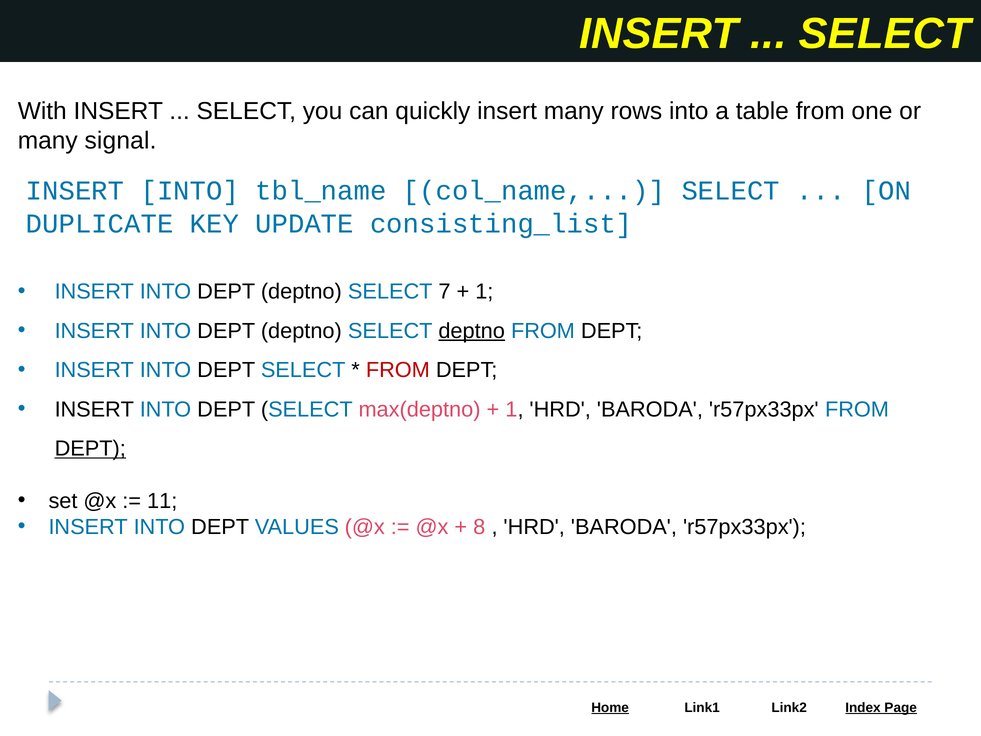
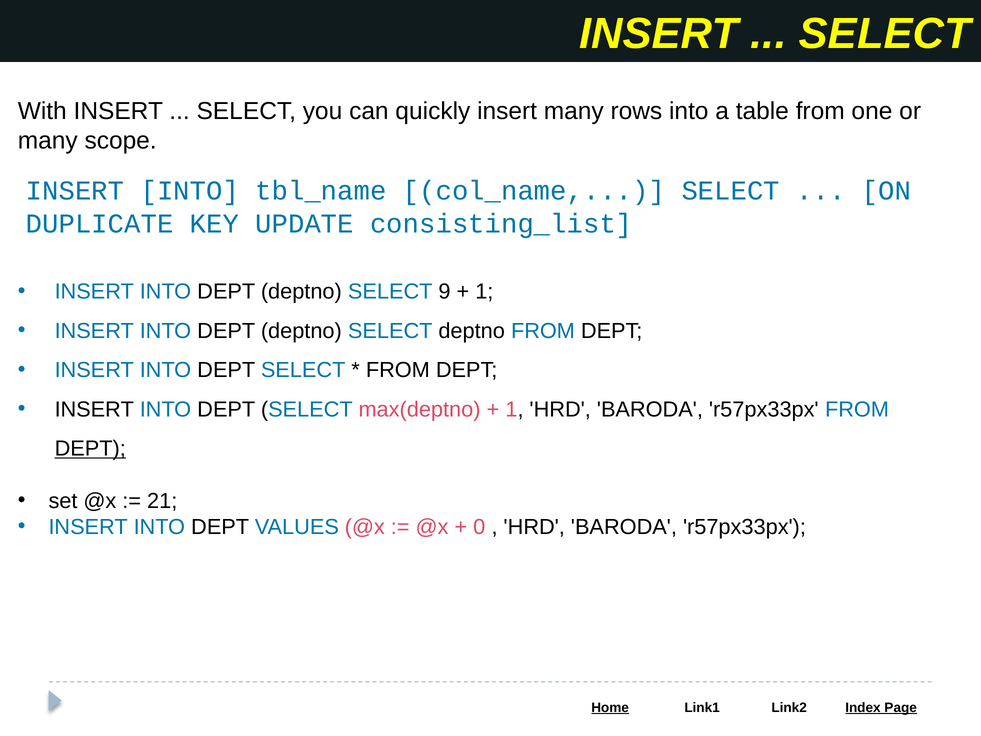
signal: signal -> scope
7: 7 -> 9
deptno at (472, 331) underline: present -> none
FROM at (398, 370) colour: red -> black
11: 11 -> 21
8: 8 -> 0
